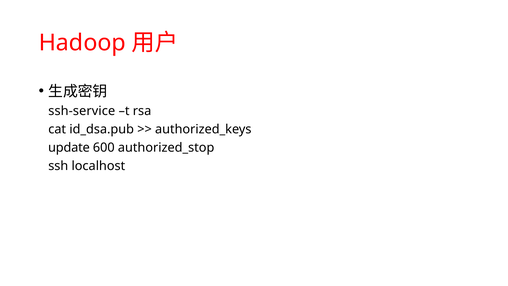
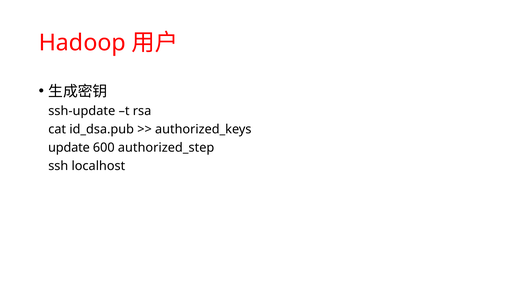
ssh-service: ssh-service -> ssh-update
authorized_stop: authorized_stop -> authorized_step
